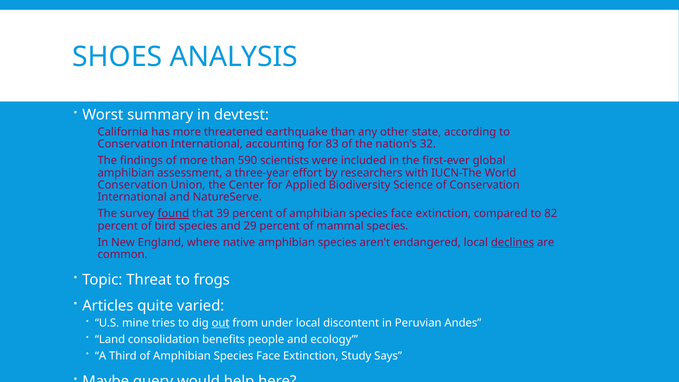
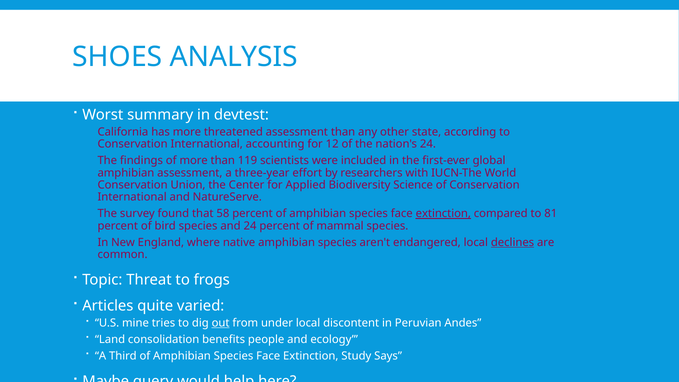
threatened earthquake: earthquake -> assessment
83: 83 -> 12
nation's 32: 32 -> 24
590: 590 -> 119
found underline: present -> none
39: 39 -> 58
extinction at (443, 214) underline: none -> present
82: 82 -> 81
and 29: 29 -> 24
